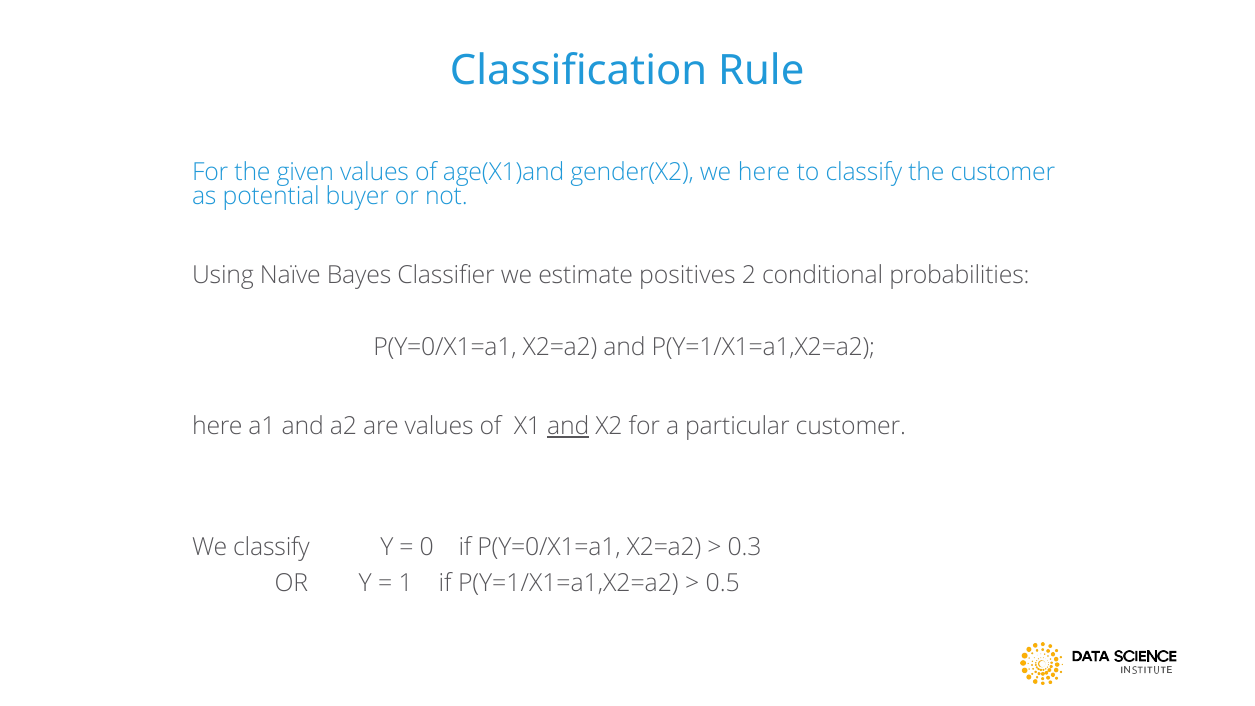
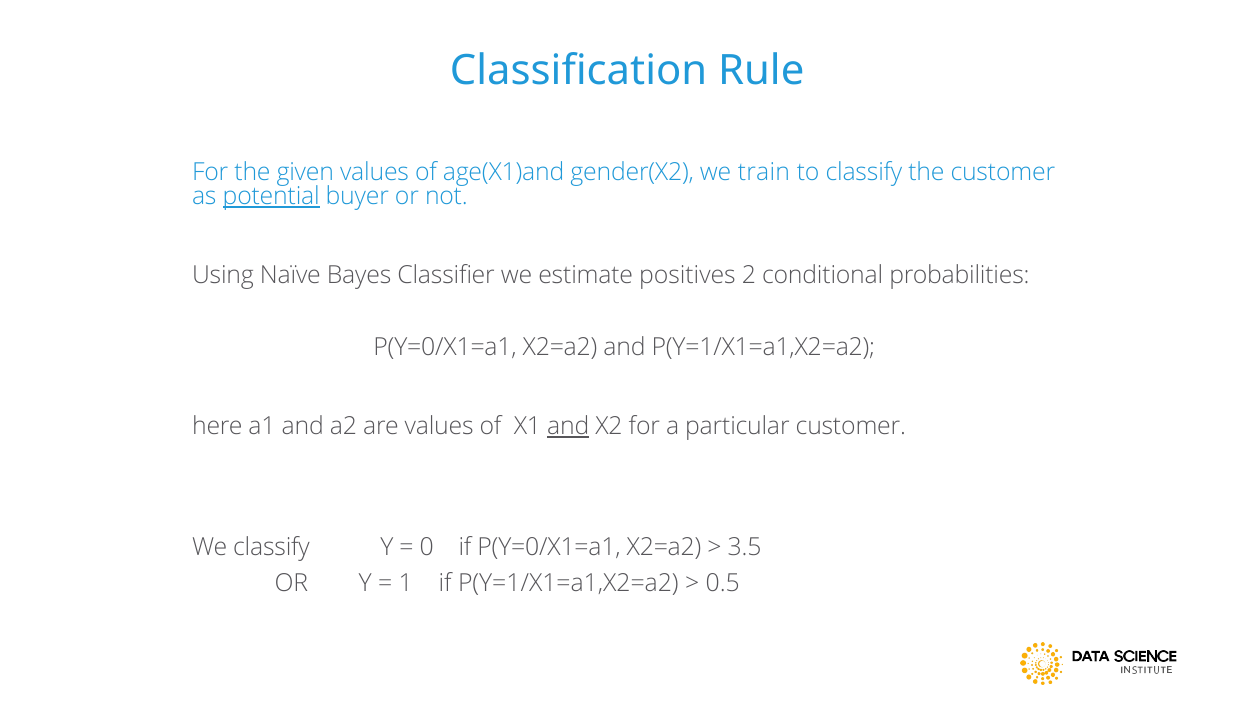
we here: here -> train
potential underline: none -> present
0.3: 0.3 -> 3.5
